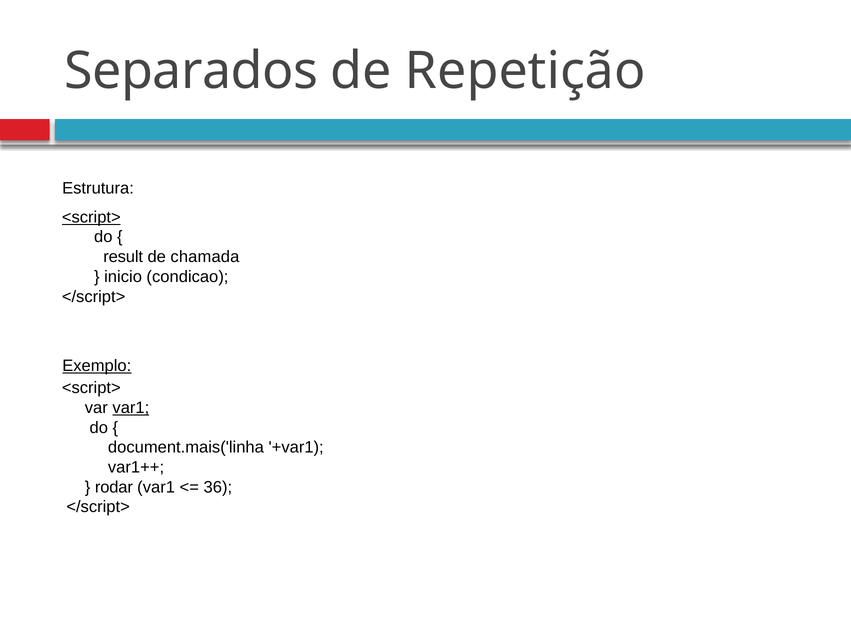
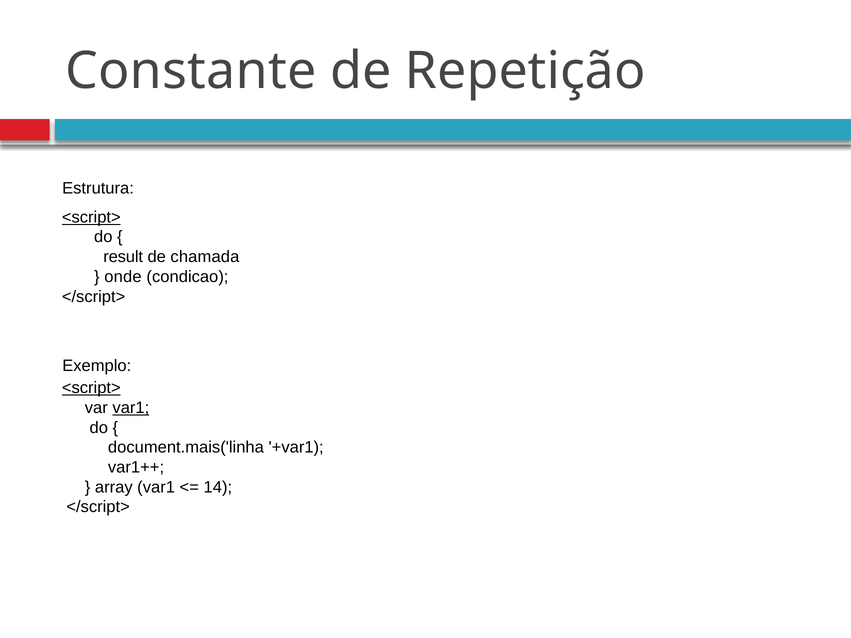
Separados: Separados -> Constante
inicio: inicio -> onde
Exemplo underline: present -> none
<script> at (91, 388) underline: none -> present
rodar: rodar -> array
36: 36 -> 14
